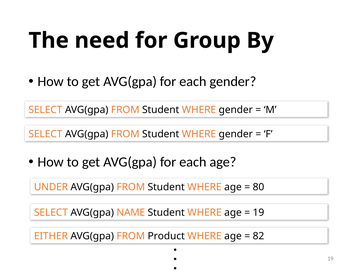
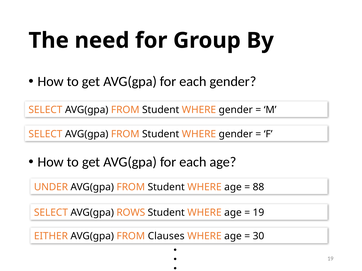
80: 80 -> 88
NAME: NAME -> ROWS
Product: Product -> Clauses
82: 82 -> 30
